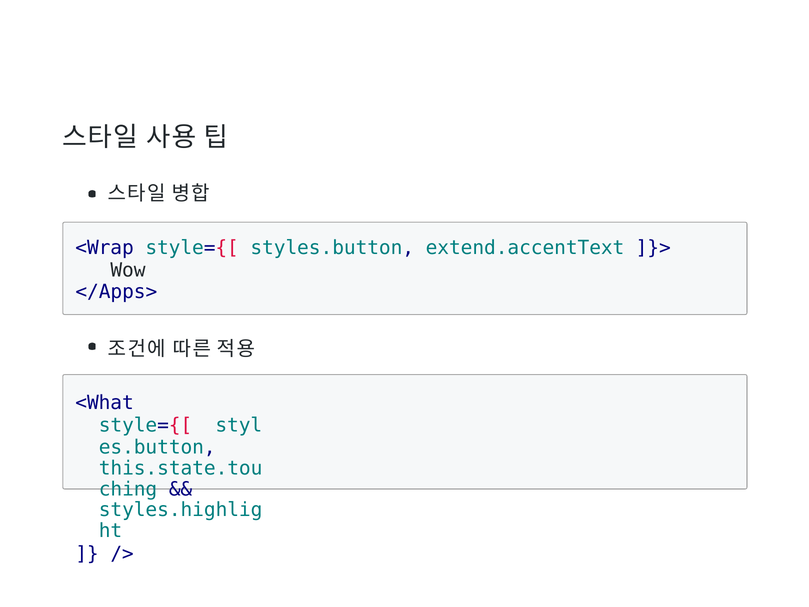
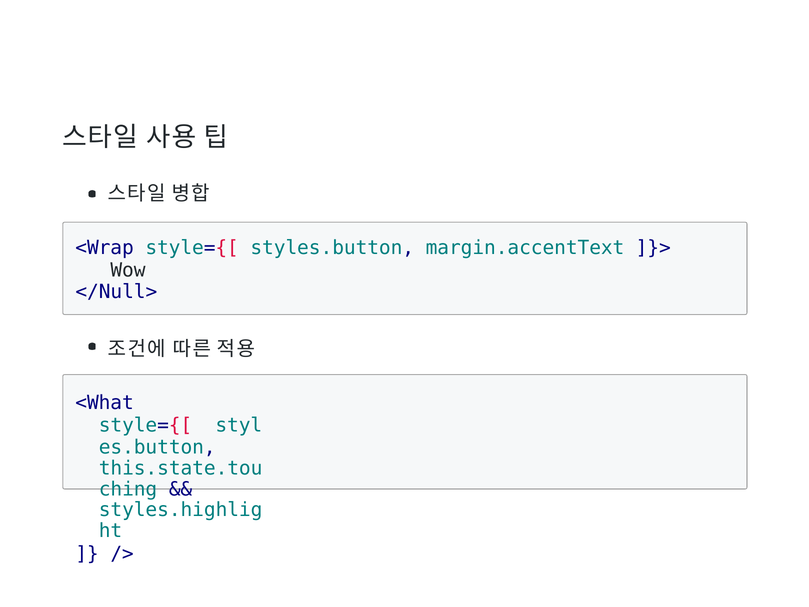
extend.accentText: extend.accentText -> margin.accentText
</Apps>: </Apps> -> </Null>
